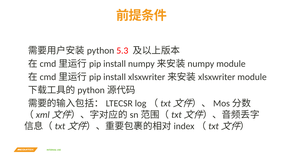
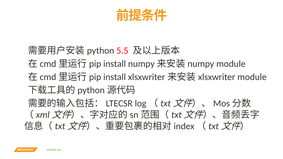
5.3: 5.3 -> 5.5
